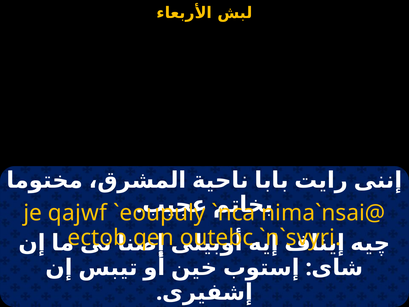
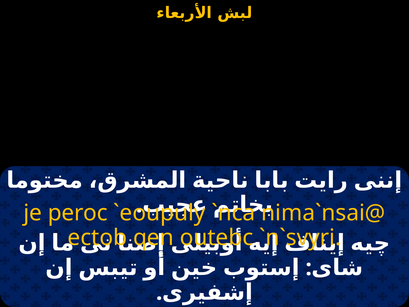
qajwf: qajwf -> peroc
